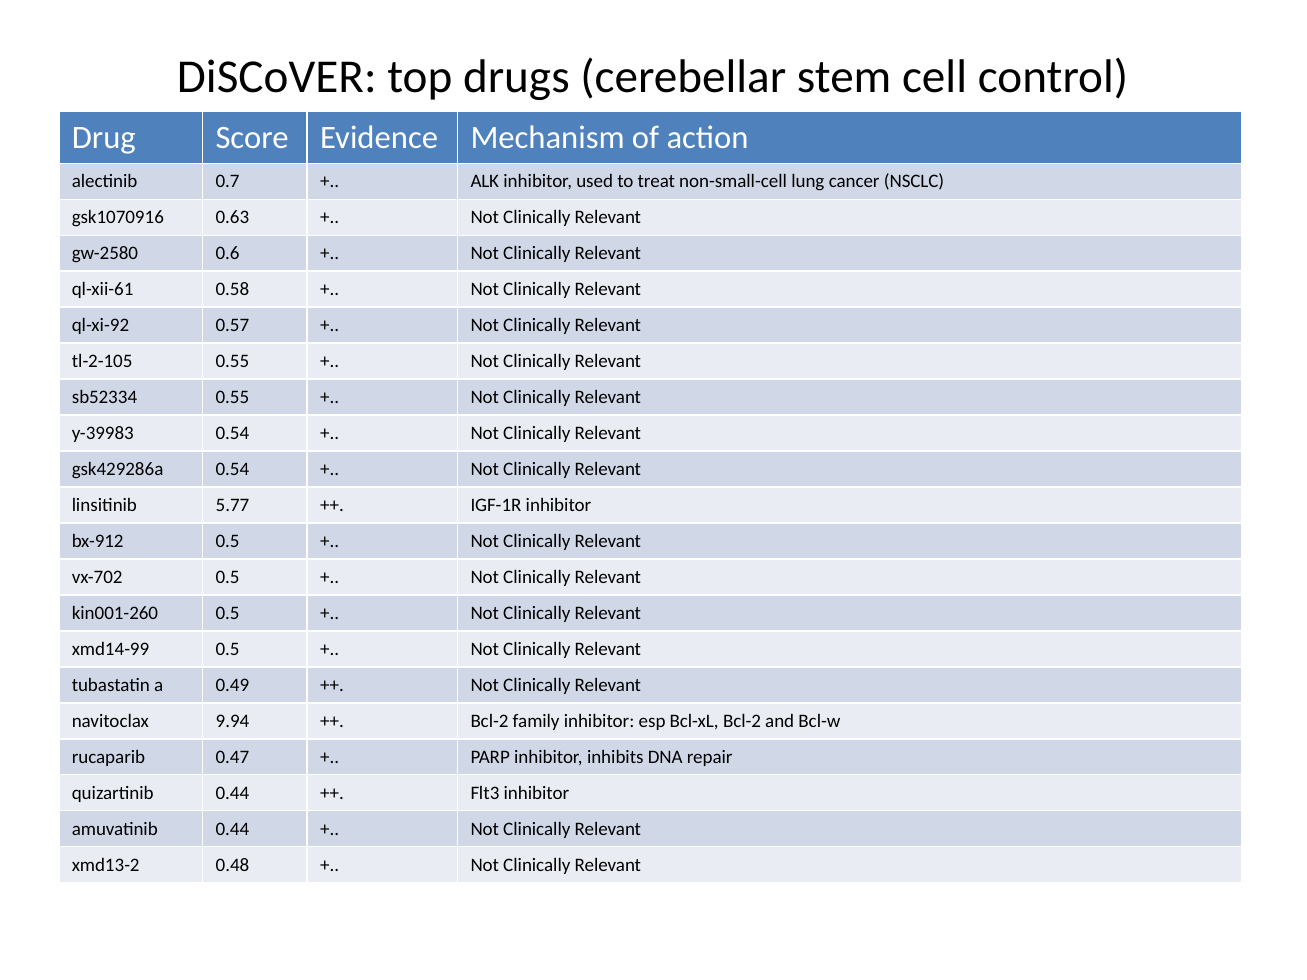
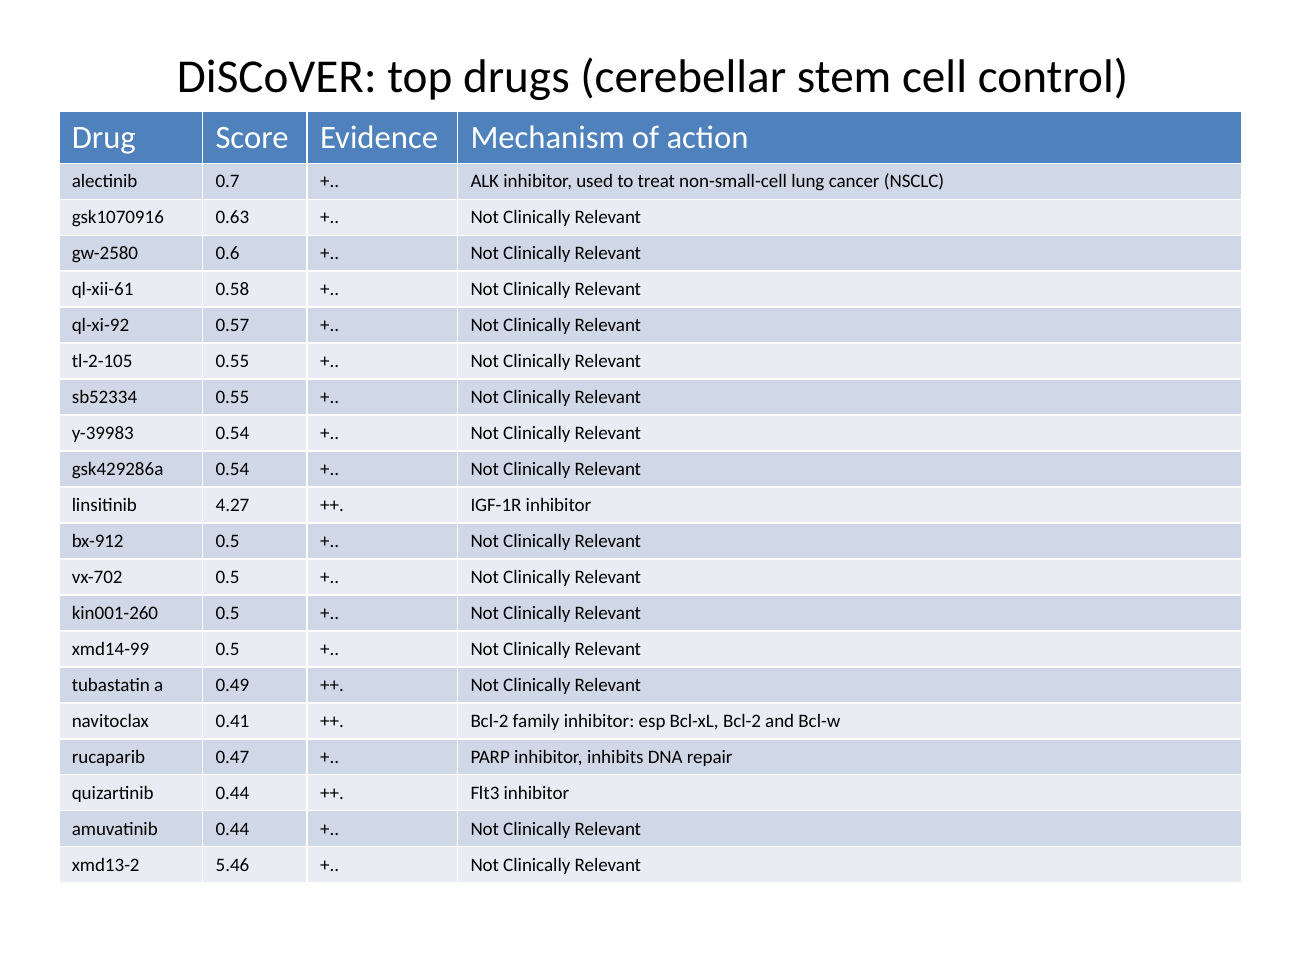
5.77: 5.77 -> 4.27
9.94: 9.94 -> 0.41
0.48: 0.48 -> 5.46
